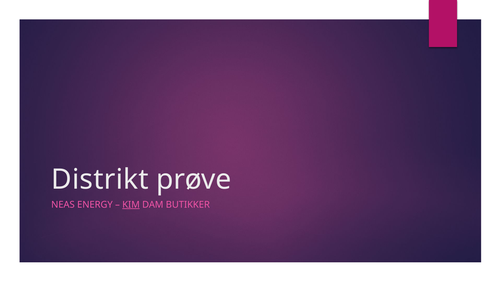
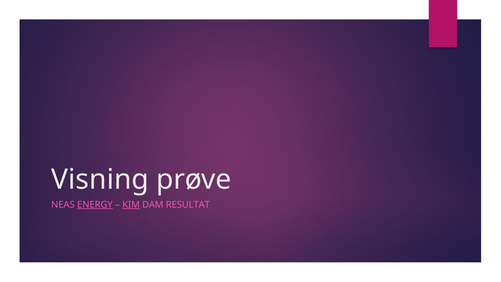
Distrikt: Distrikt -> Visning
ENERGY underline: none -> present
BUTIKKER: BUTIKKER -> RESULTAT
